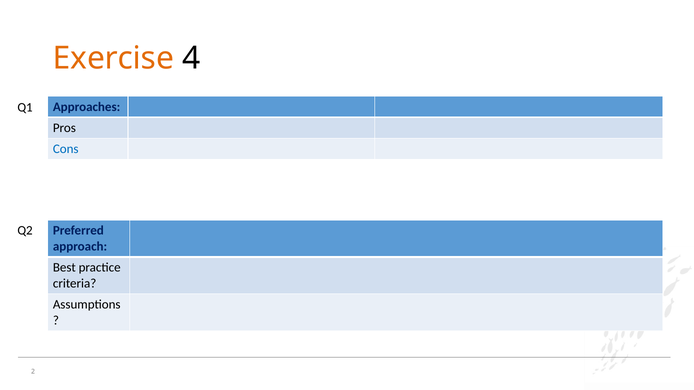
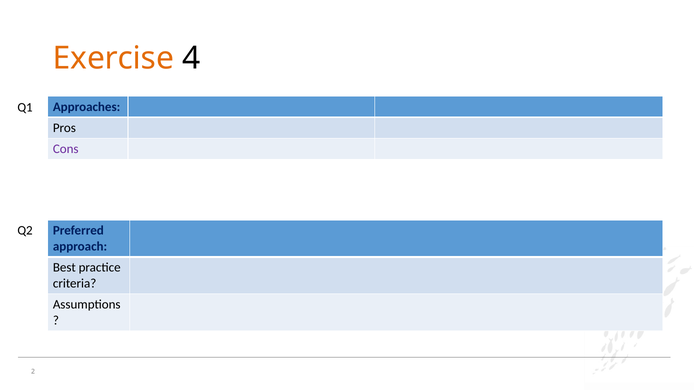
Cons colour: blue -> purple
